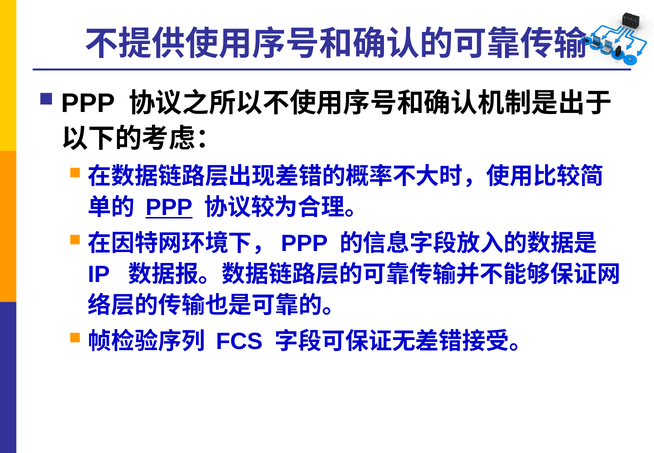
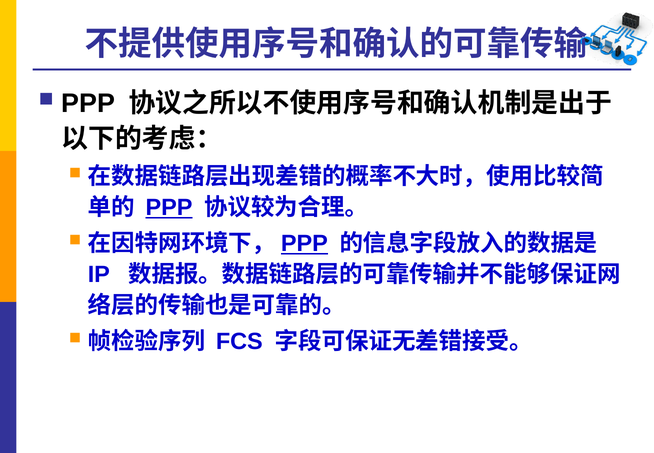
PPP at (304, 243) underline: none -> present
